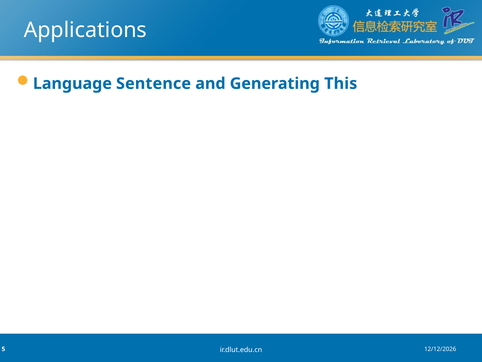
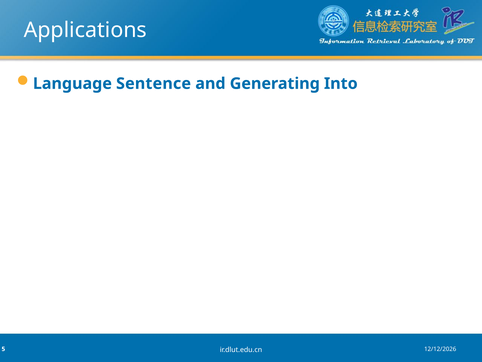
This: This -> Into
